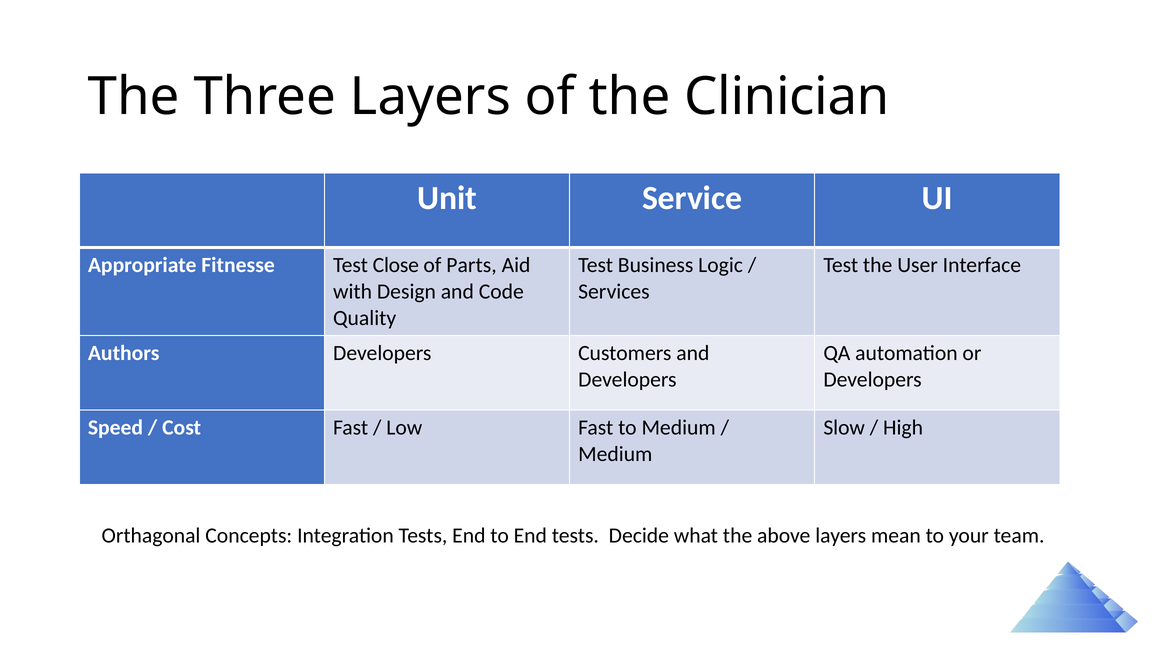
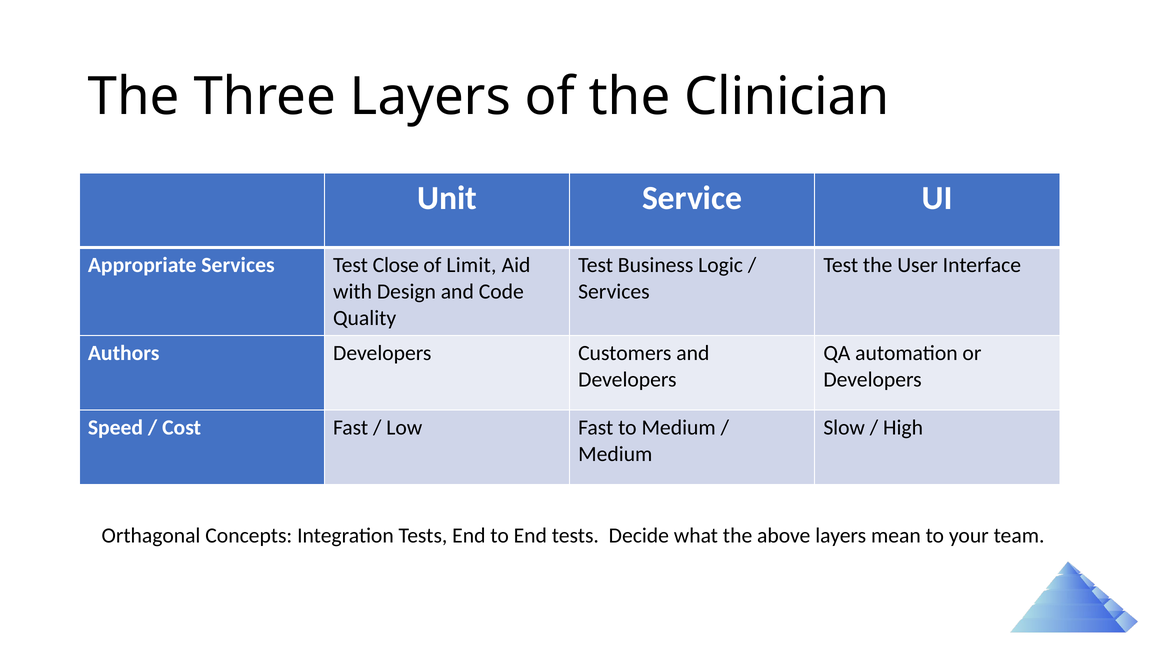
Appropriate Fitnesse: Fitnesse -> Services
Parts: Parts -> Limit
